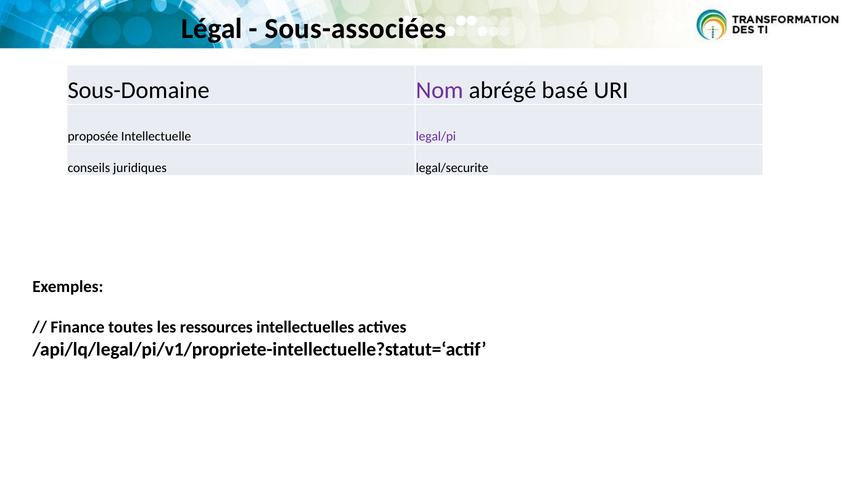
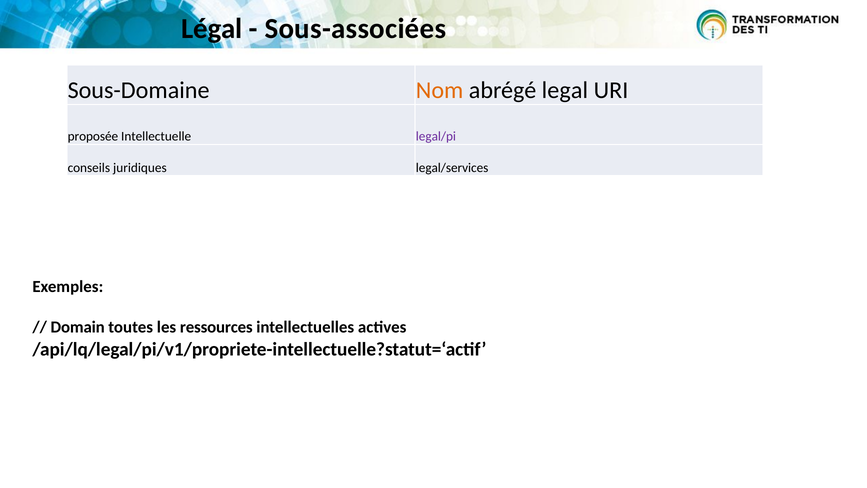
Nom colour: purple -> orange
basé: basé -> legal
legal/securite: legal/securite -> legal/services
Finance: Finance -> Domain
